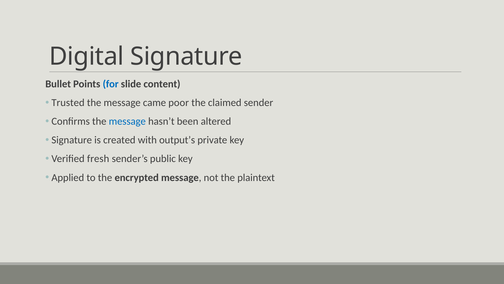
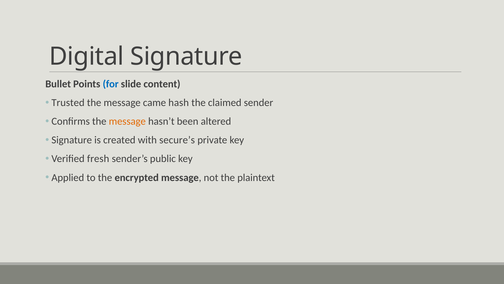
poor: poor -> hash
message at (127, 121) colour: blue -> orange
output’s: output’s -> secure’s
